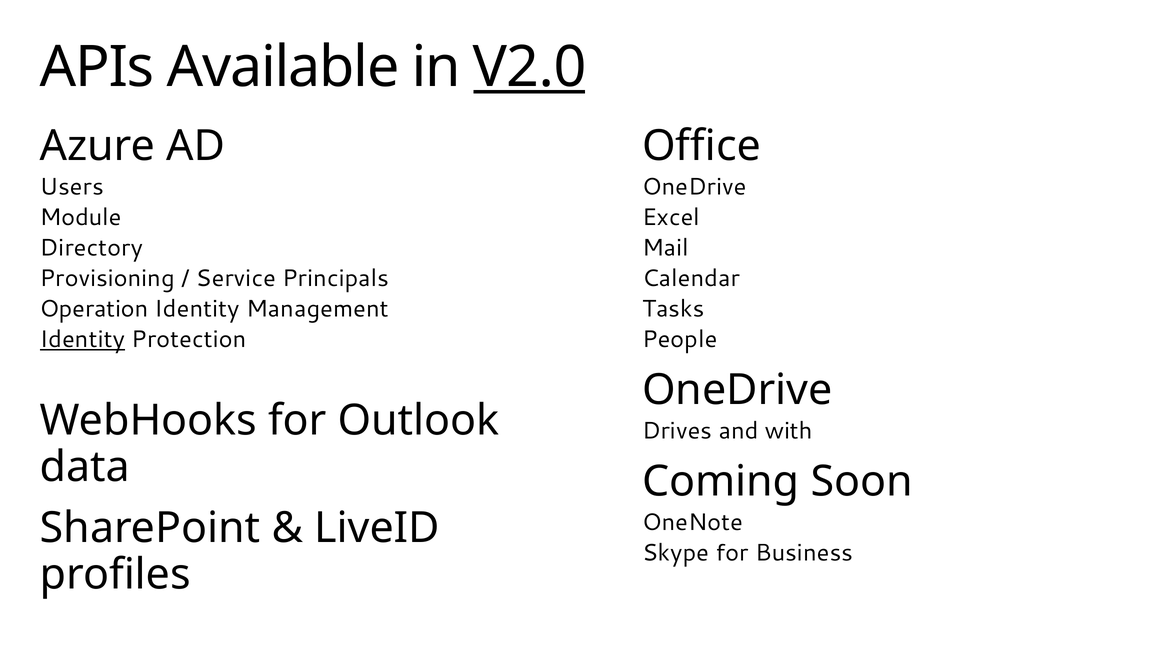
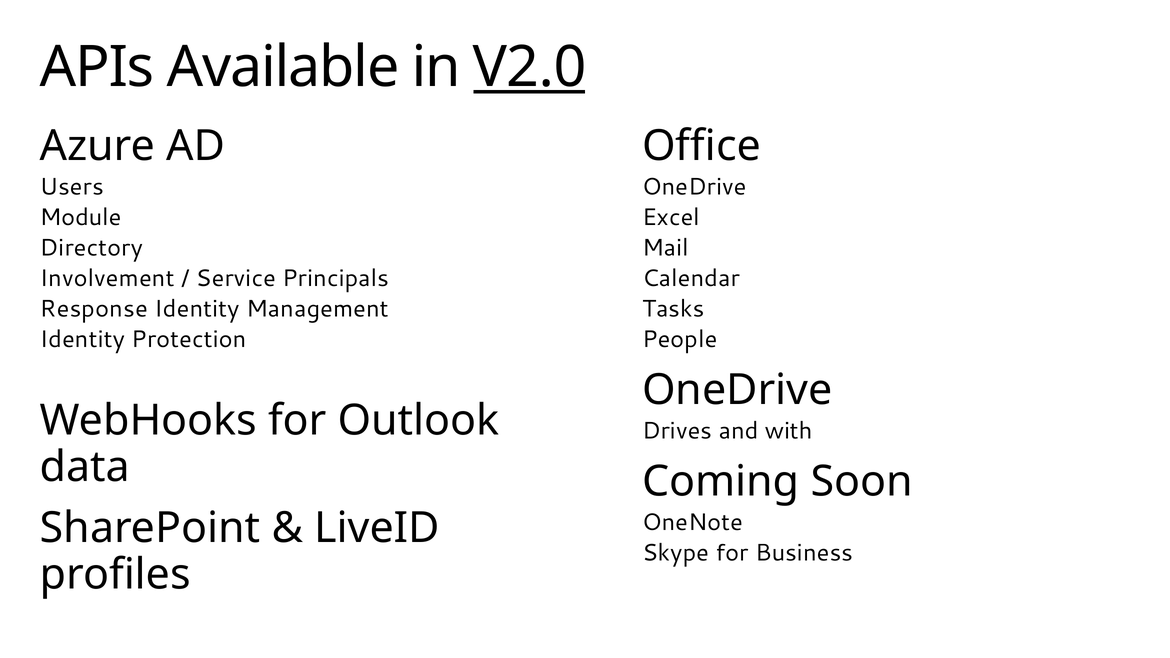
Provisioning: Provisioning -> Involvement
Operation: Operation -> Response
Identity at (82, 339) underline: present -> none
